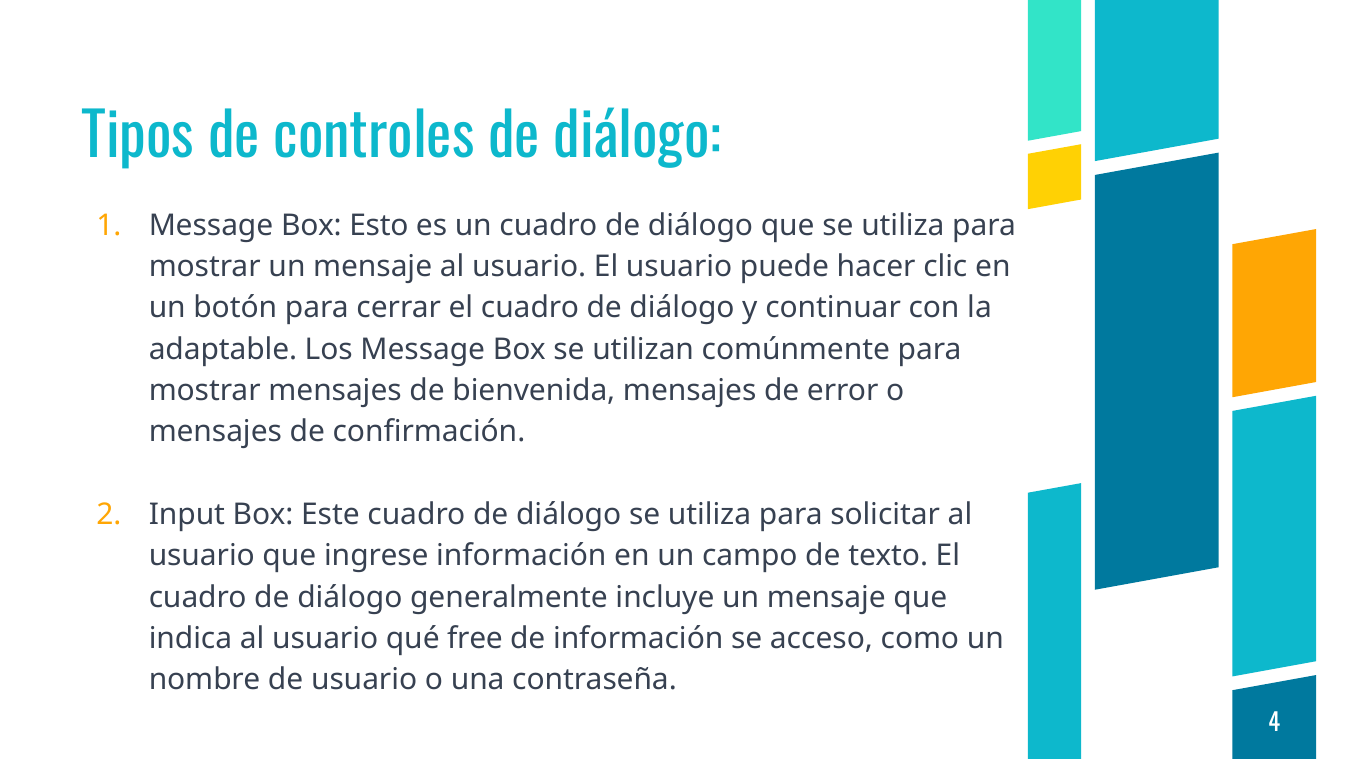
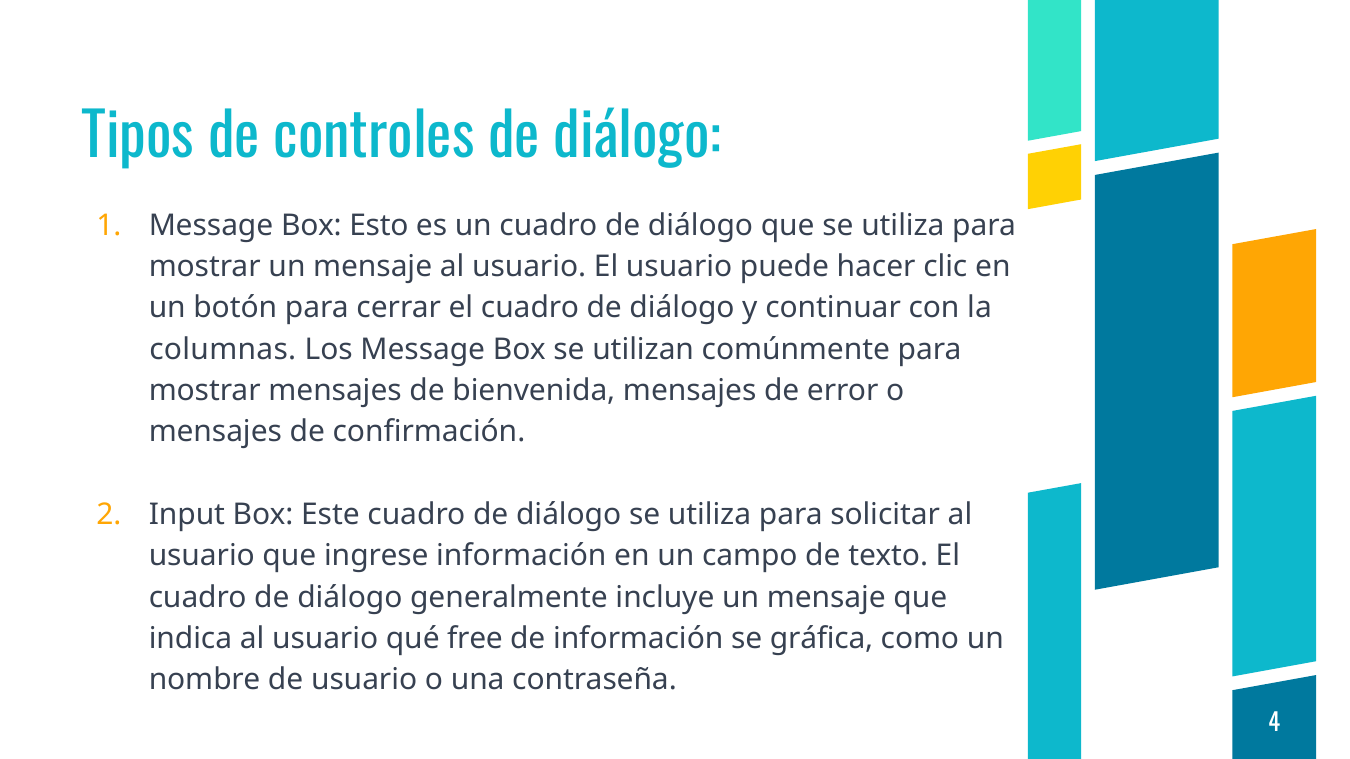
adaptable: adaptable -> columnas
acceso: acceso -> gráfica
